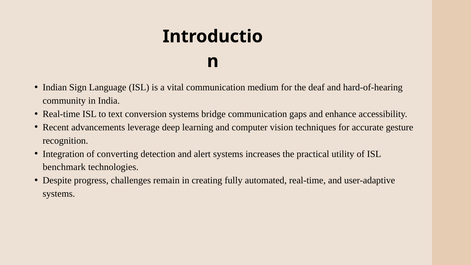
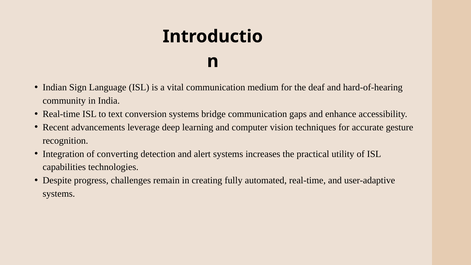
benchmark: benchmark -> capabilities
